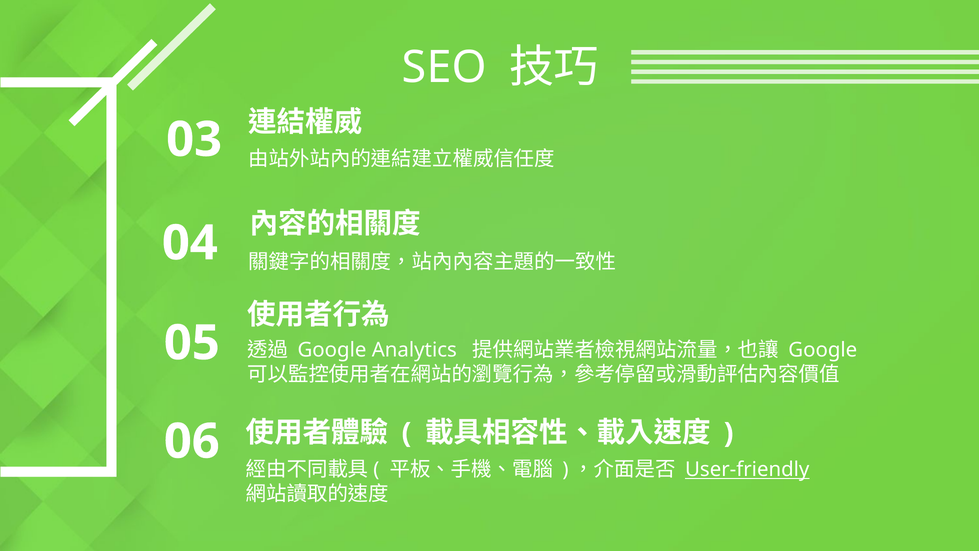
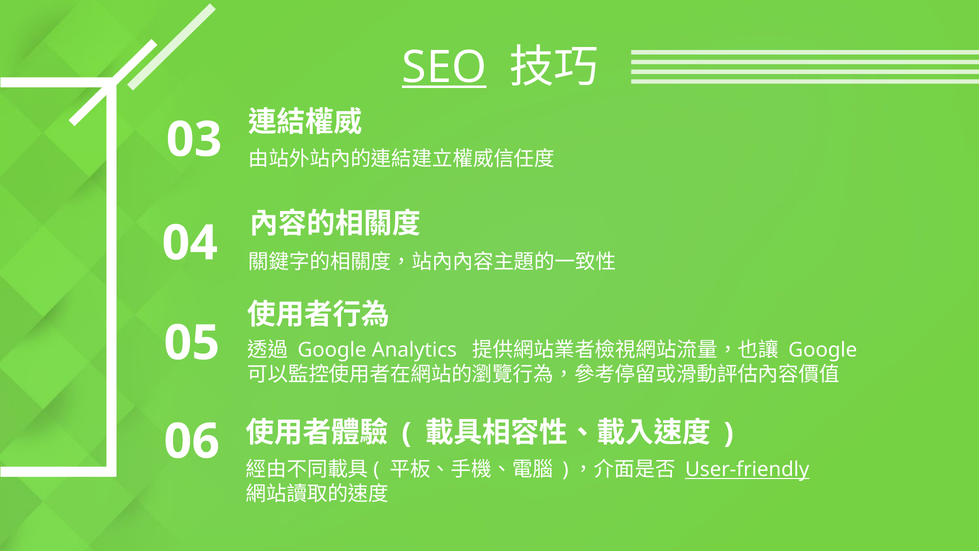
SEO underline: none -> present
